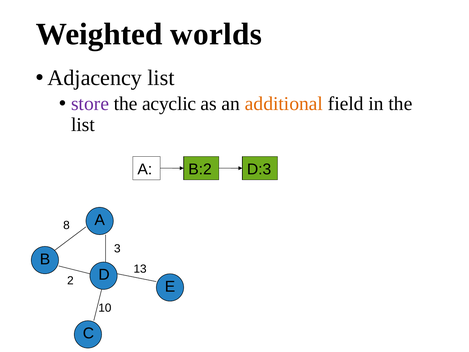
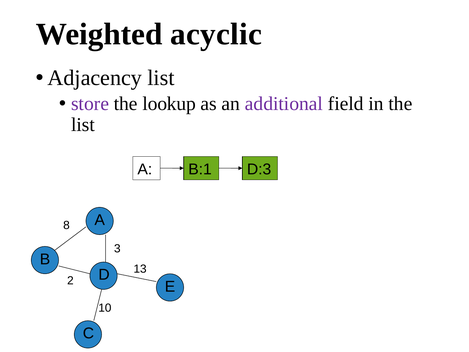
worlds: worlds -> acyclic
acyclic: acyclic -> lookup
additional colour: orange -> purple
B:2: B:2 -> B:1
